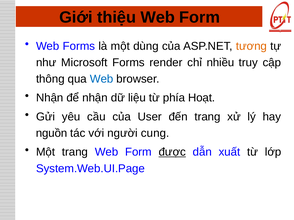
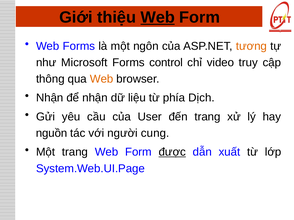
Web at (158, 17) underline: none -> present
dùng: dùng -> ngôn
render: render -> control
nhiều: nhiều -> video
Web at (102, 79) colour: blue -> orange
Hoạt: Hoạt -> Dịch
